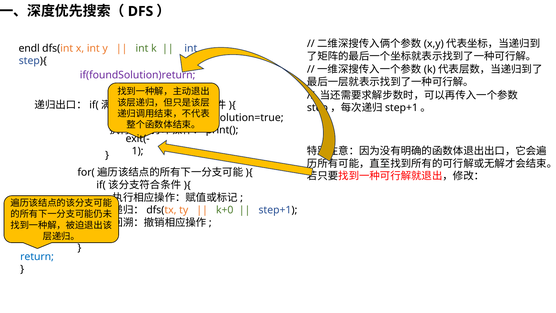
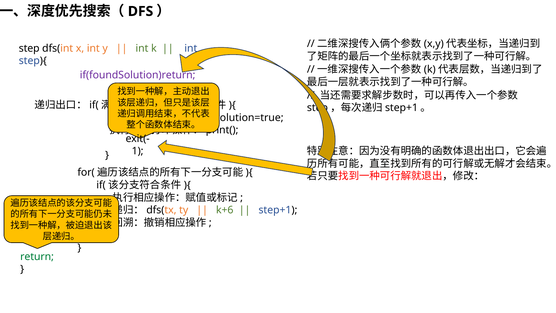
endl: endl -> step
k+0: k+0 -> k+6
return colour: blue -> green
